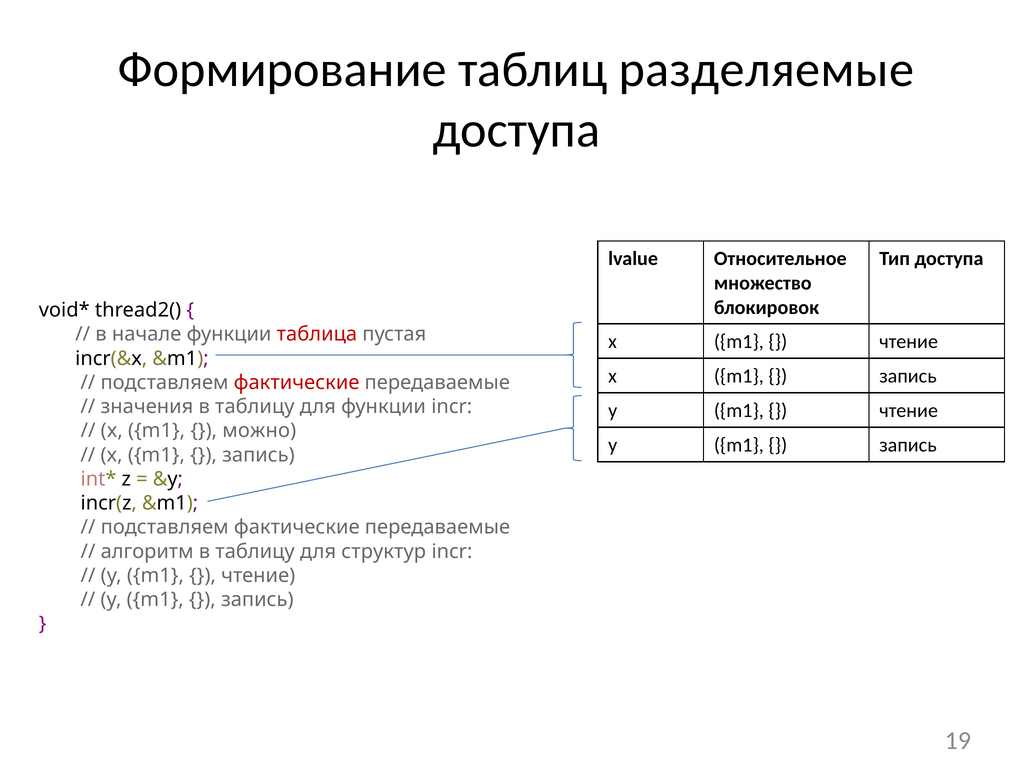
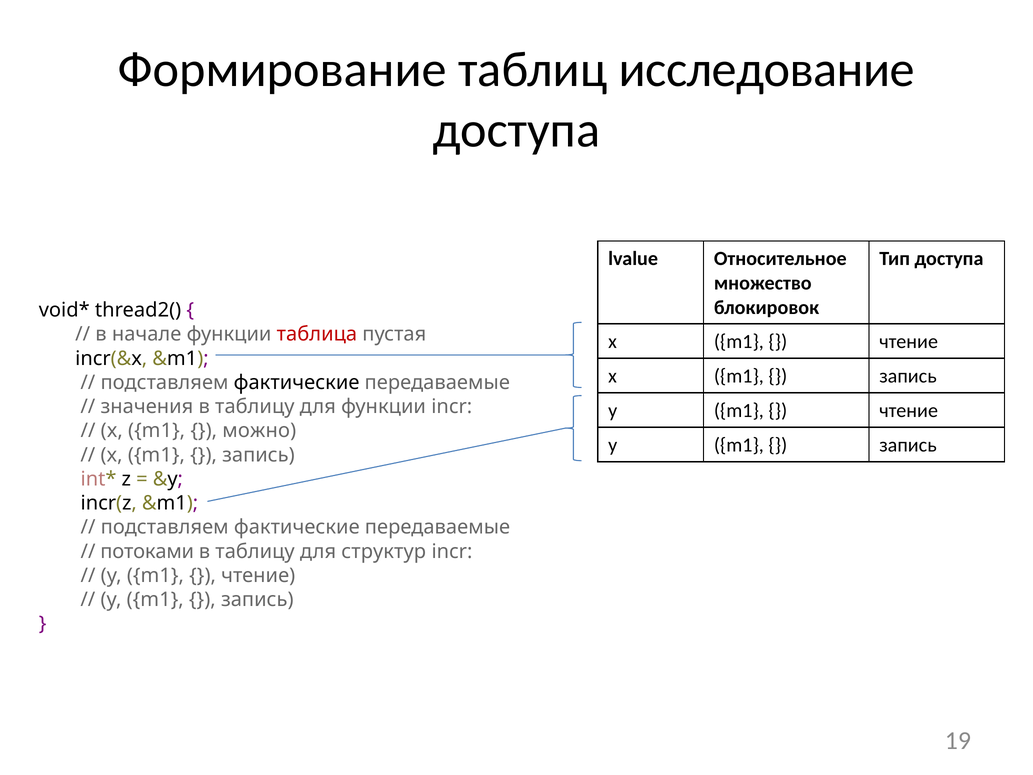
разделяемые: разделяемые -> исследование
фактические at (297, 382) colour: red -> black
алгоритм: алгоритм -> потоками
